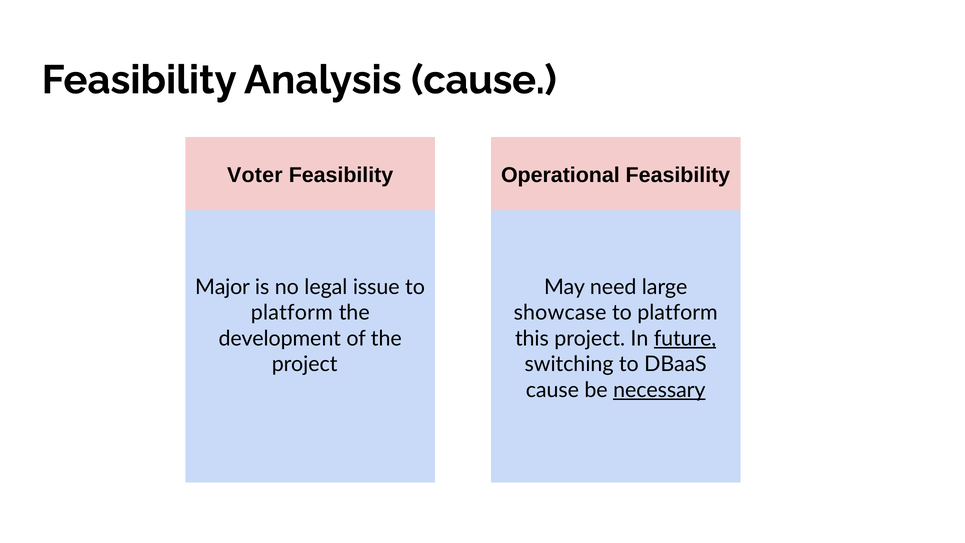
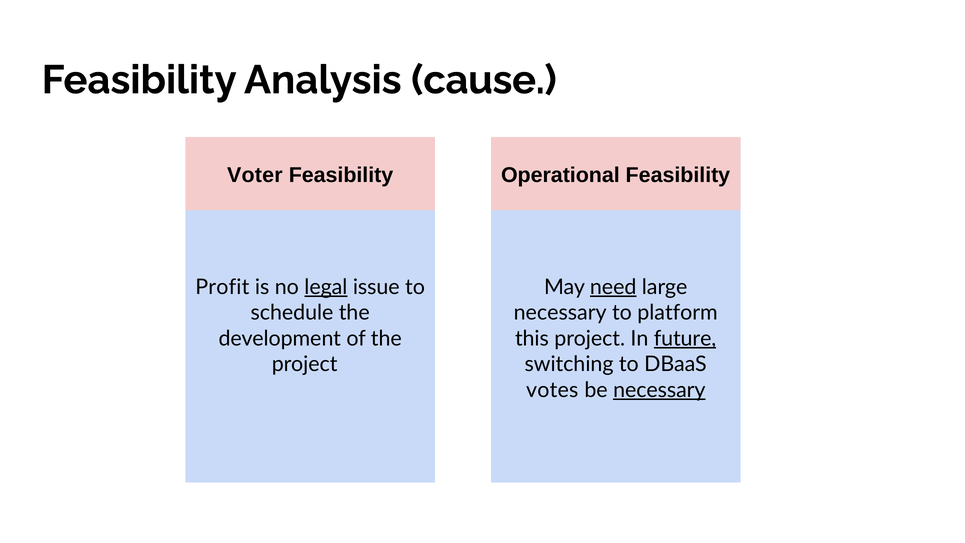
Major: Major -> Profit
legal underline: none -> present
need underline: none -> present
platform at (292, 313): platform -> schedule
showcase at (560, 313): showcase -> necessary
cause at (552, 390): cause -> votes
